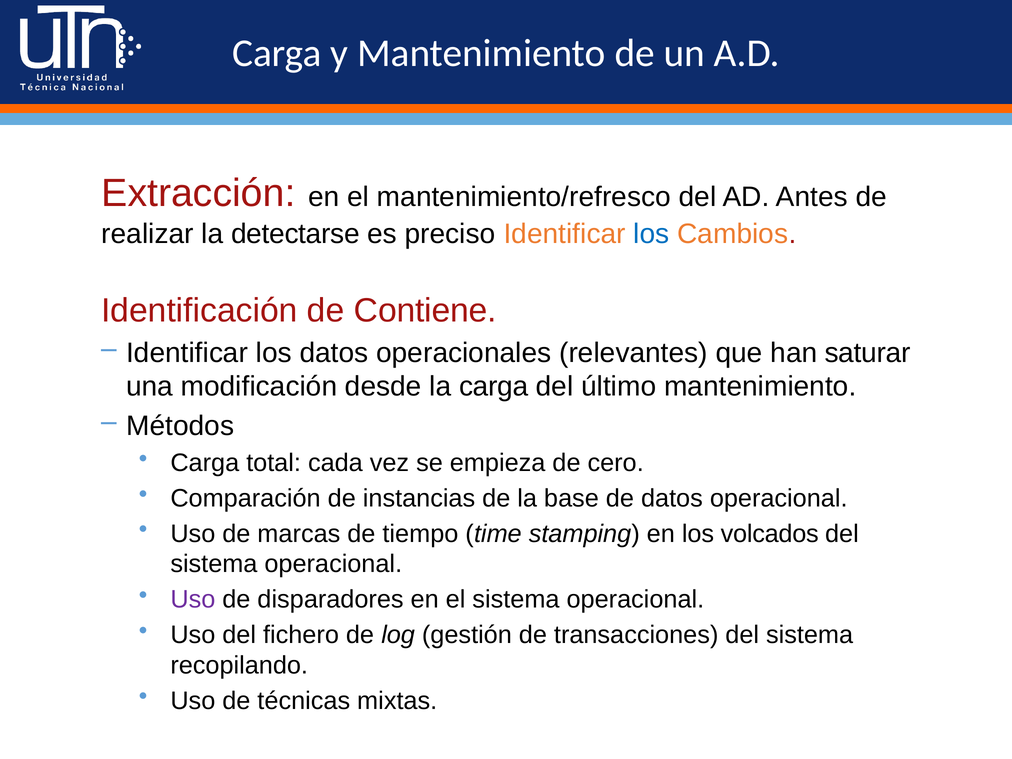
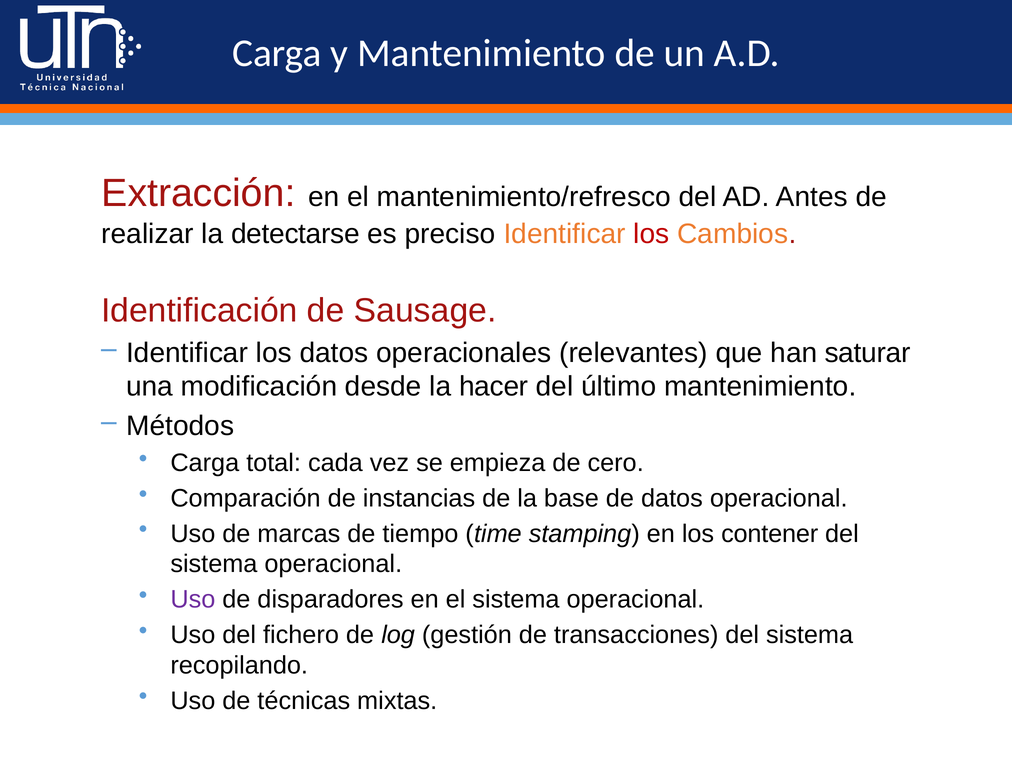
los at (651, 234) colour: blue -> red
Contiene: Contiene -> Sausage
la carga: carga -> hacer
volcados: volcados -> contener
